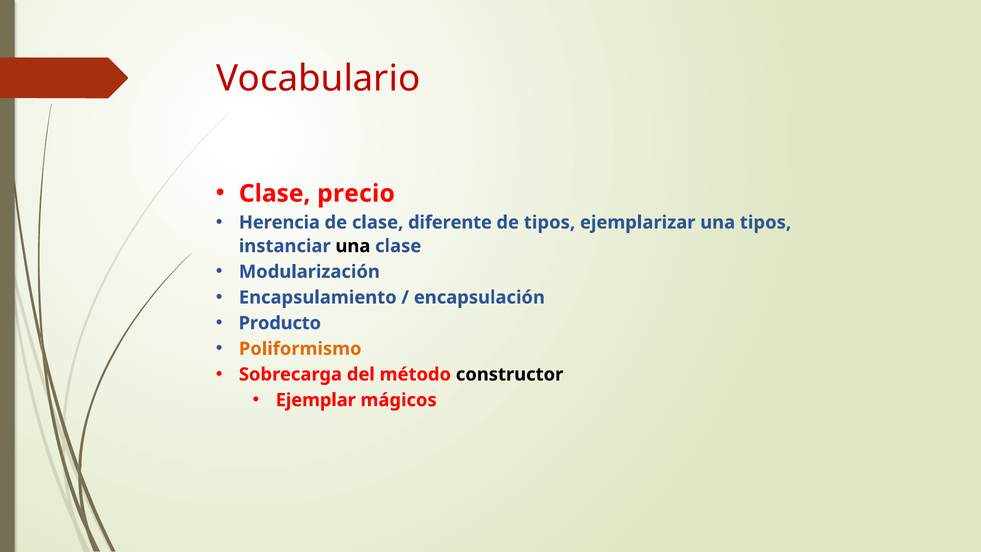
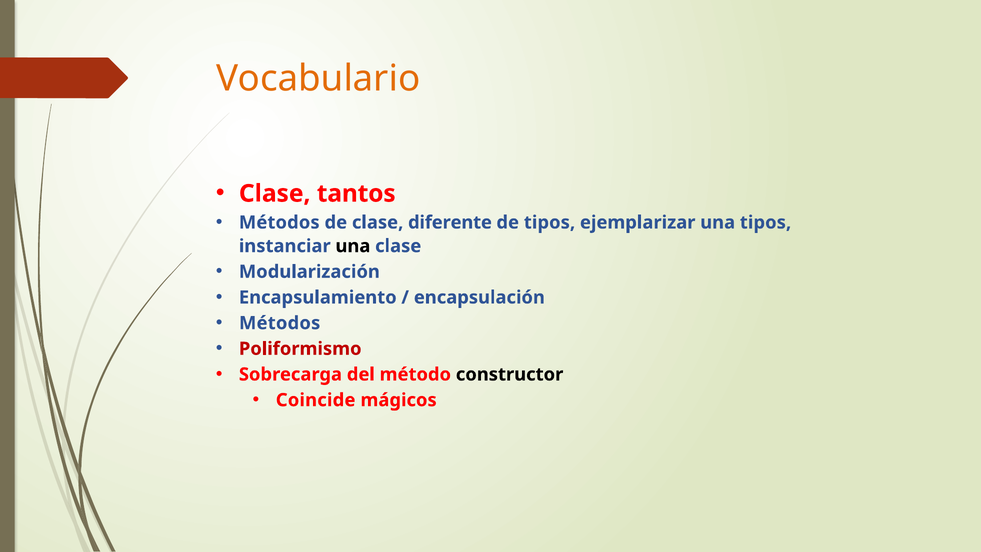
Vocabulario colour: red -> orange
precio: precio -> tantos
Herencia at (279, 222): Herencia -> Métodos
Producto at (280, 323): Producto -> Métodos
Poliformismo colour: orange -> red
Ejemplar: Ejemplar -> Coincide
